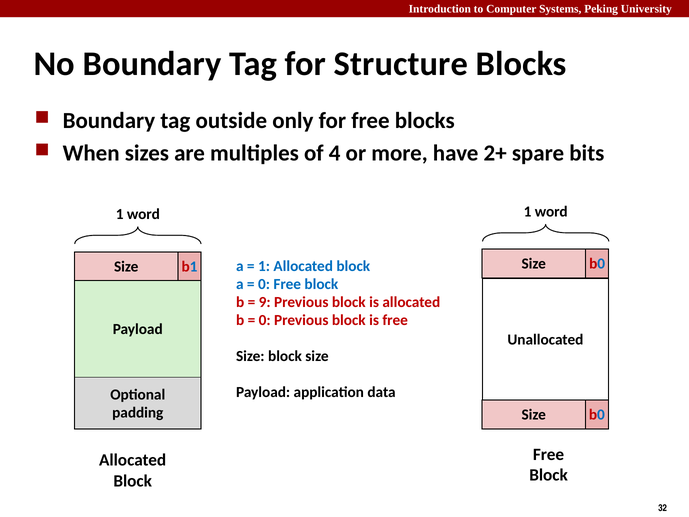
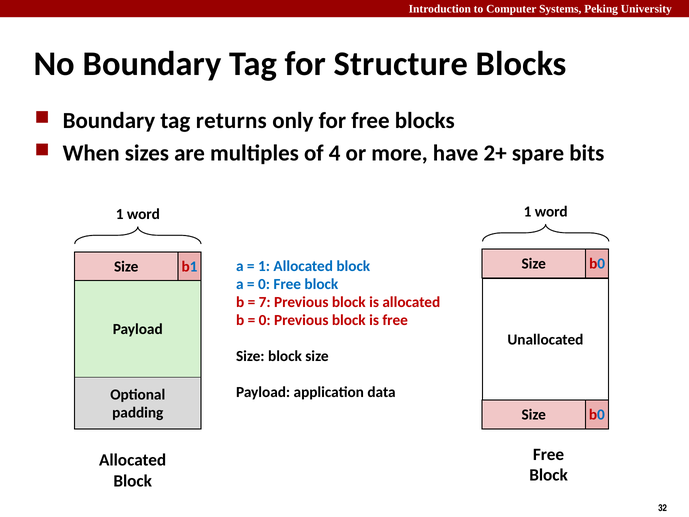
outside: outside -> returns
9: 9 -> 7
